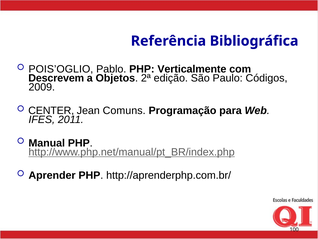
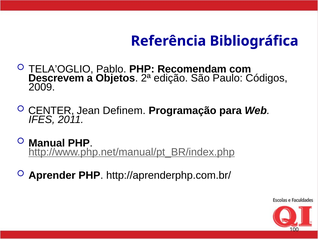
POIS’OGLIO: POIS’OGLIO -> TELA’OGLIO
Verticalmente: Verticalmente -> Recomendam
Comuns: Comuns -> Definem
